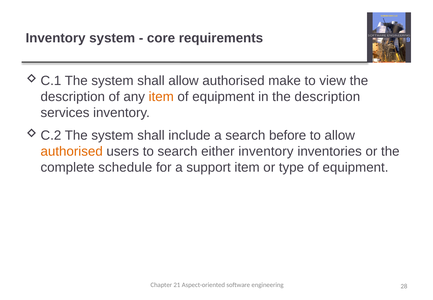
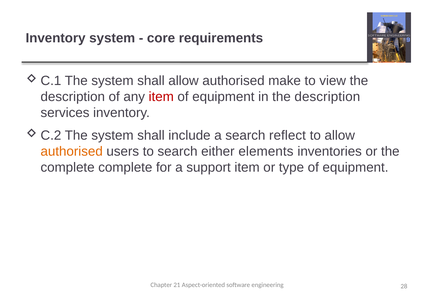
item at (161, 97) colour: orange -> red
before: before -> reflect
either inventory: inventory -> elements
complete schedule: schedule -> complete
